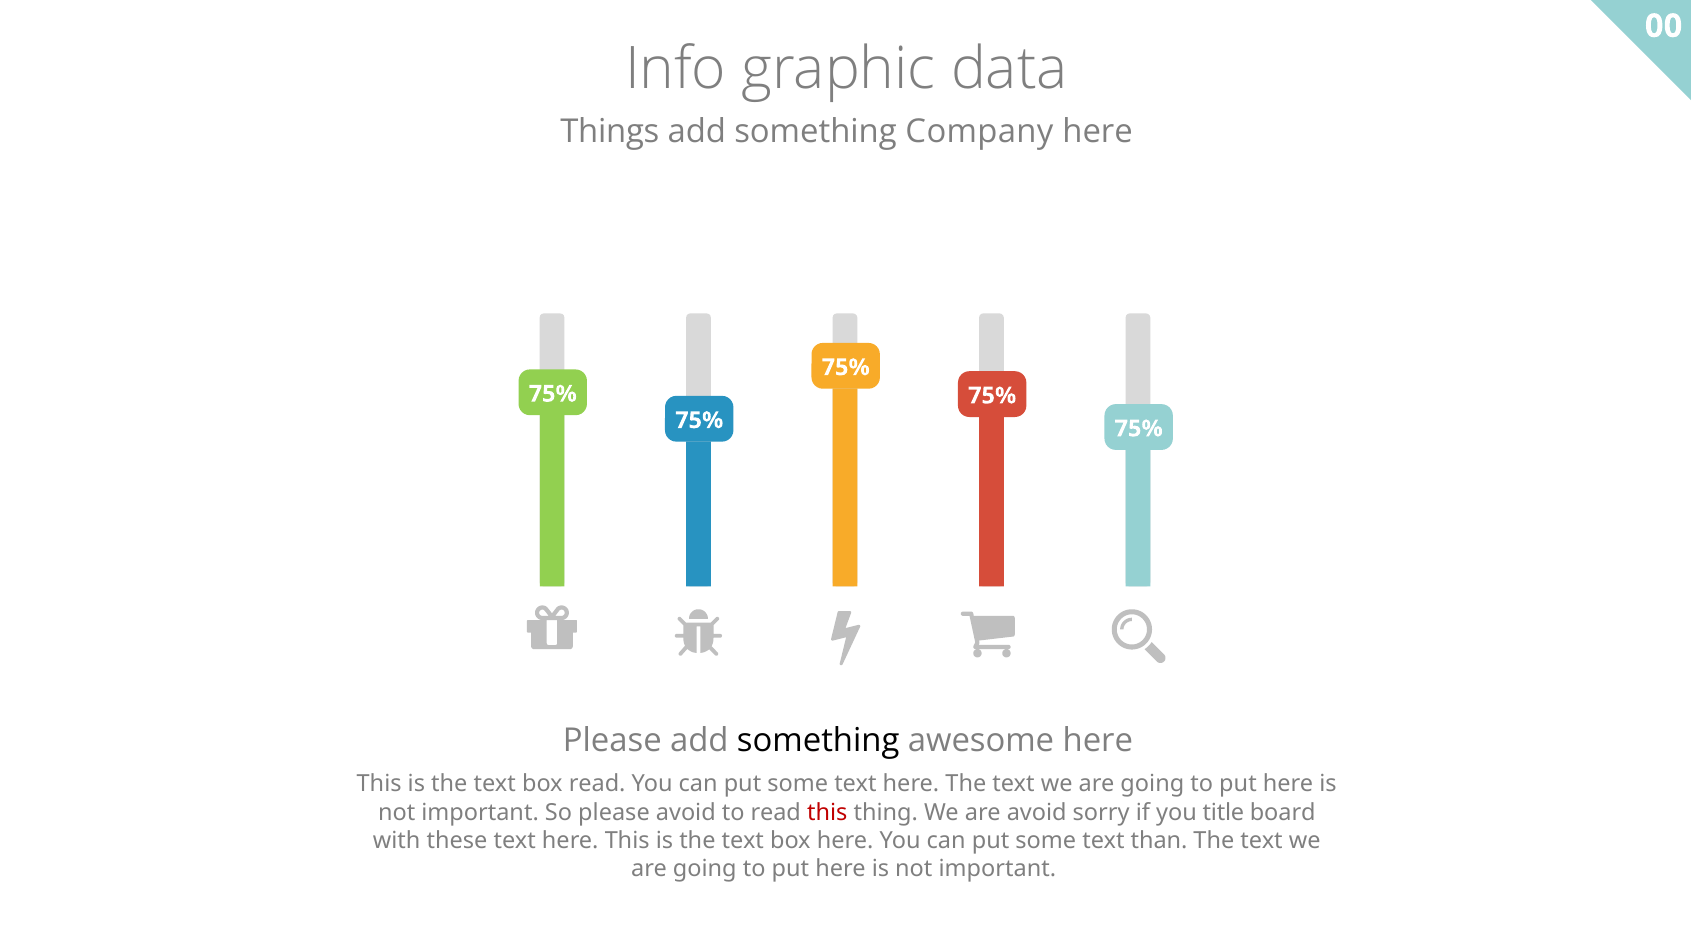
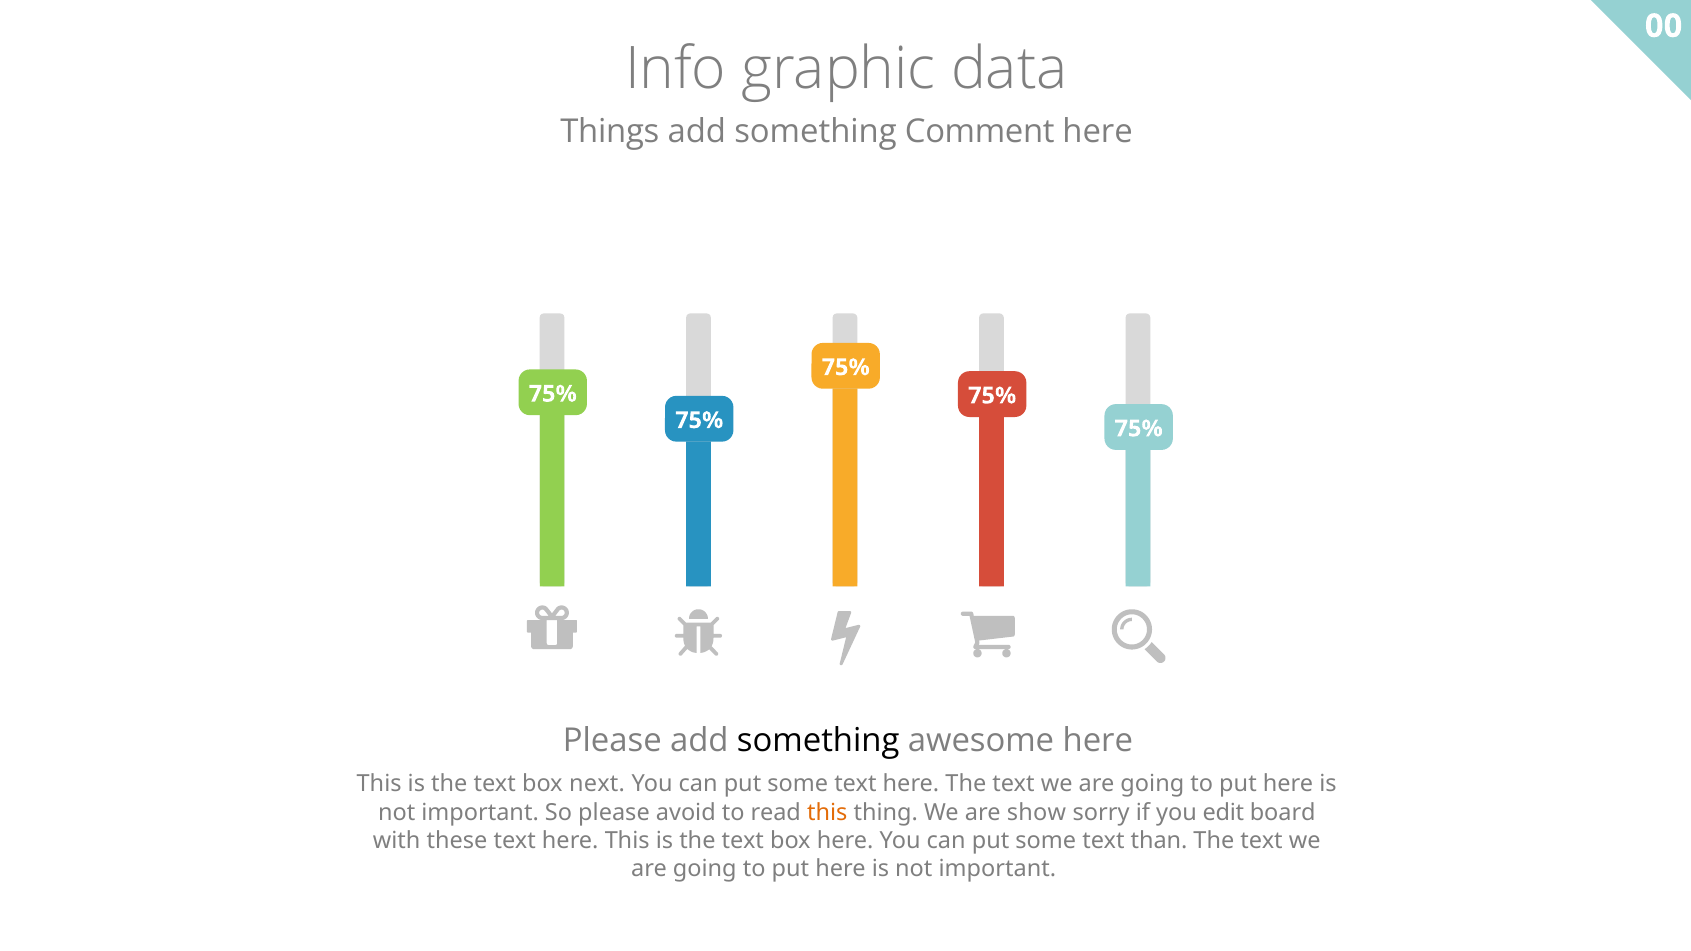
Company: Company -> Comment
box read: read -> next
this at (827, 813) colour: red -> orange
are avoid: avoid -> show
title: title -> edit
